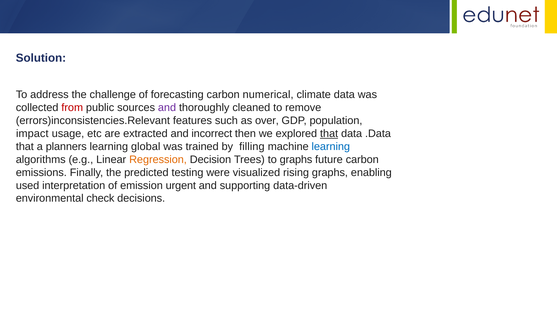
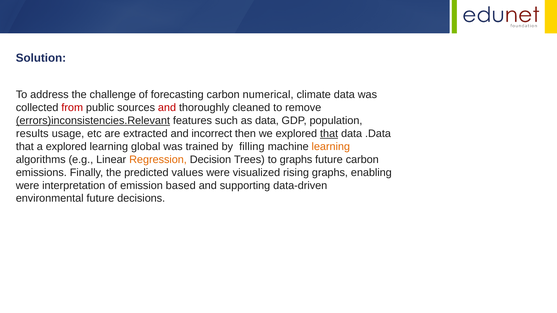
and at (167, 108) colour: purple -> red
errors)inconsistencies.Relevant underline: none -> present
as over: over -> data
impact: impact -> results
a planners: planners -> explored
learning at (331, 147) colour: blue -> orange
testing: testing -> values
used at (28, 186): used -> were
urgent: urgent -> based
environmental check: check -> future
